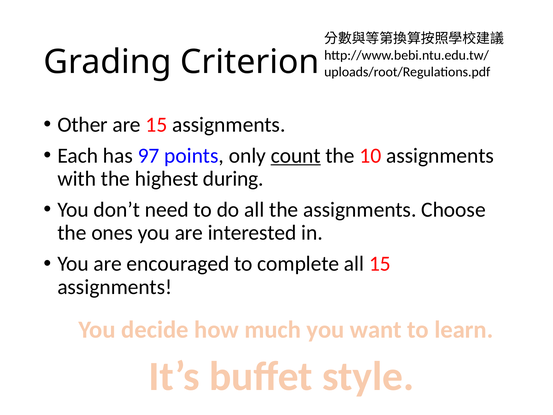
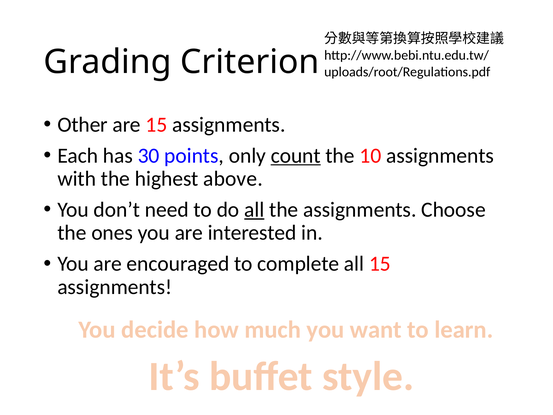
97: 97 -> 30
during: during -> above
all at (254, 210) underline: none -> present
